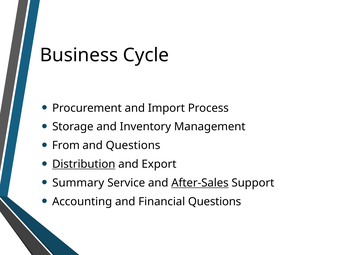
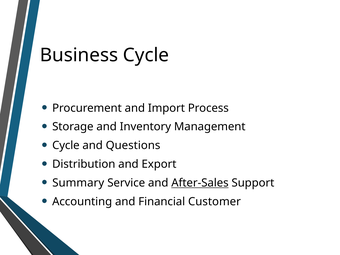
From at (66, 145): From -> Cycle
Distribution underline: present -> none
Financial Questions: Questions -> Customer
